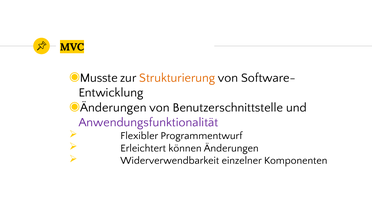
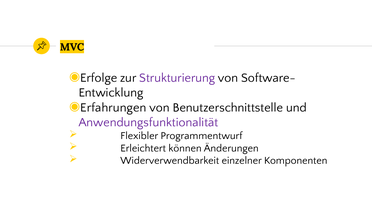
Musste: Musste -> Erfolge
Strukturierung colour: orange -> purple
Änderungen at (113, 108): Änderungen -> Erfahrungen
